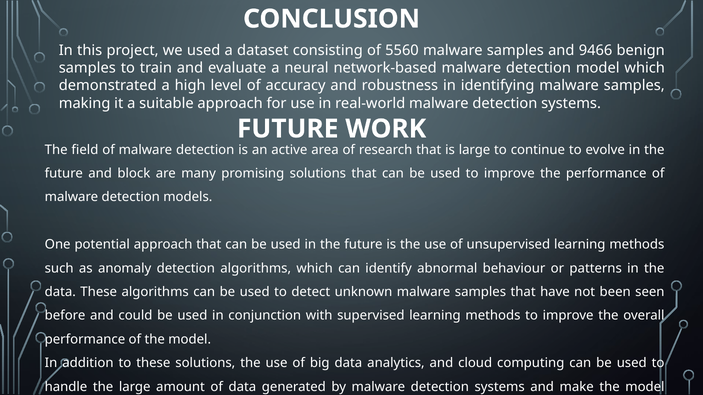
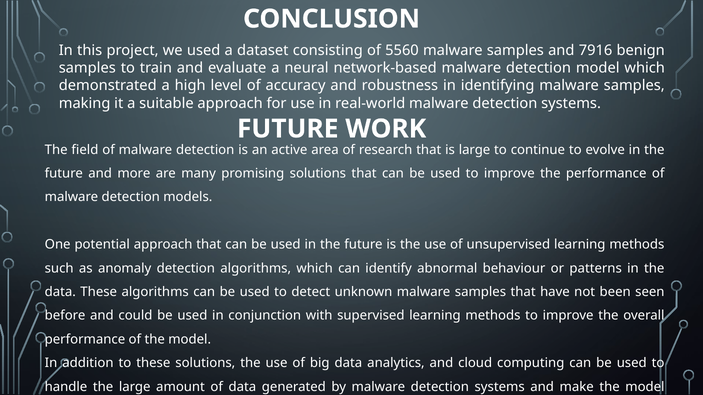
9466: 9466 -> 7916
future and block: block -> more
